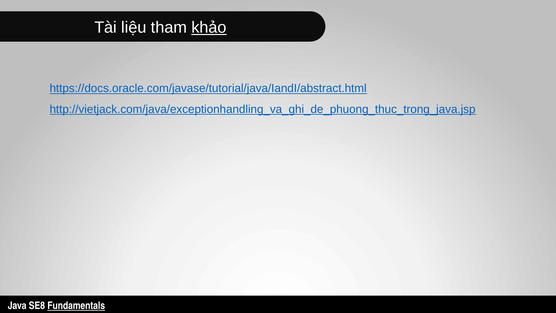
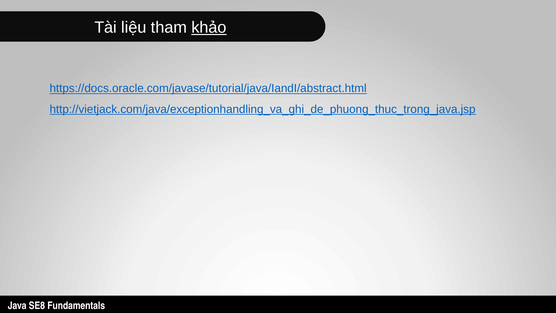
Fundamentals underline: present -> none
